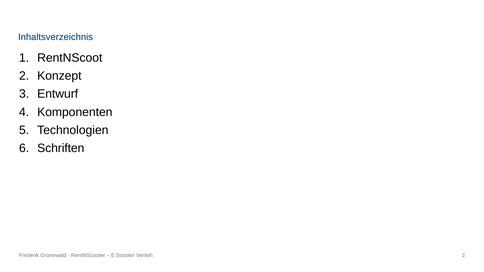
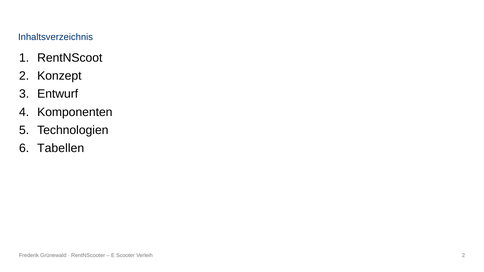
Schriften: Schriften -> Tabellen
